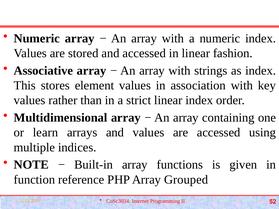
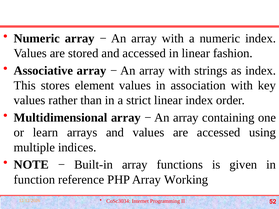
Grouped: Grouped -> Working
